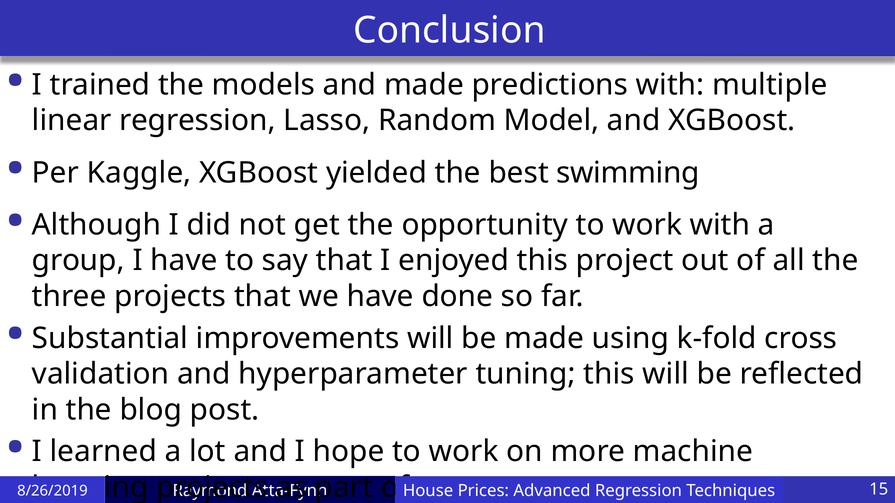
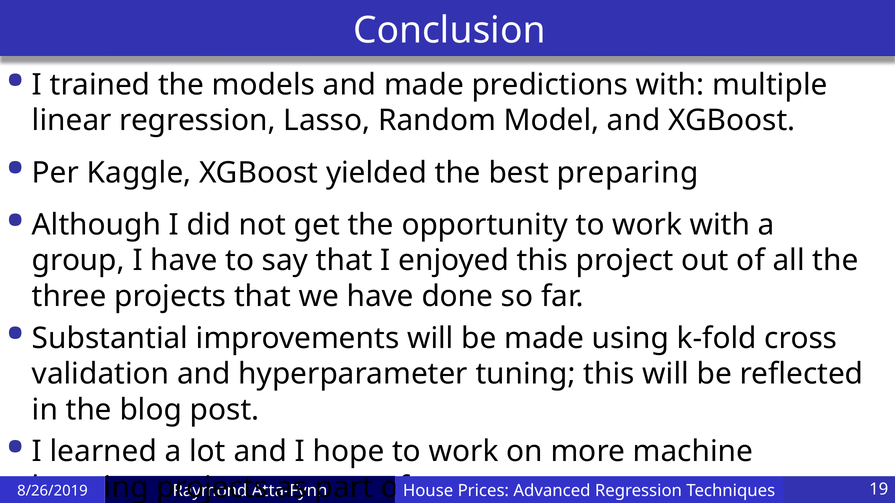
swimming: swimming -> preparing
15: 15 -> 19
